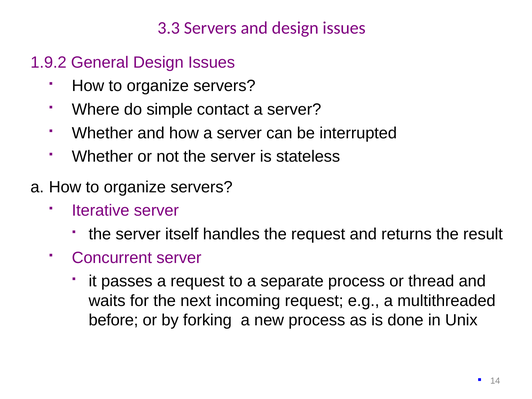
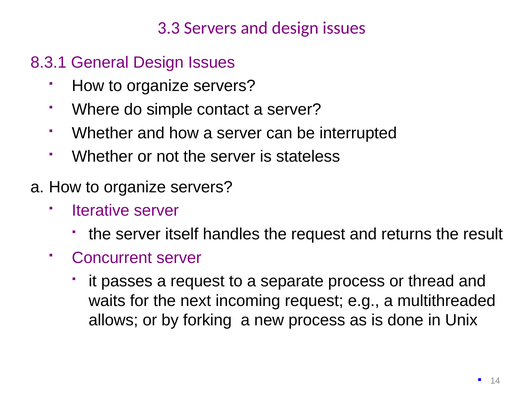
1.9.2: 1.9.2 -> 8.3.1
before: before -> allows
